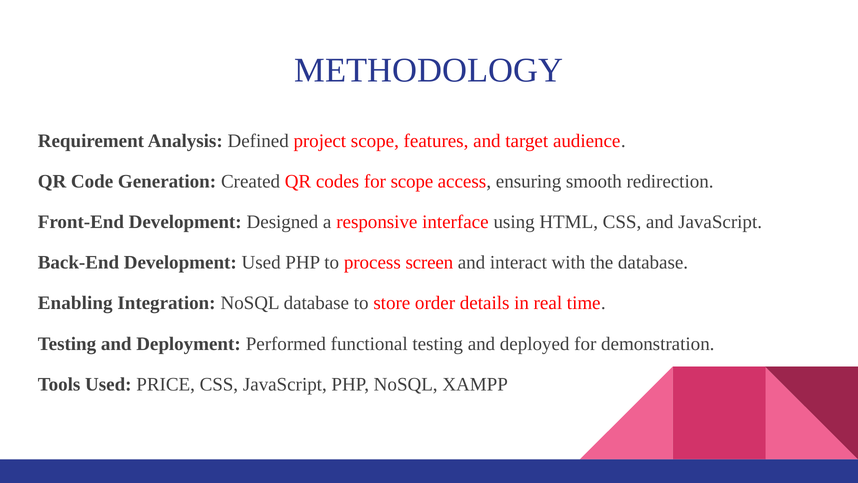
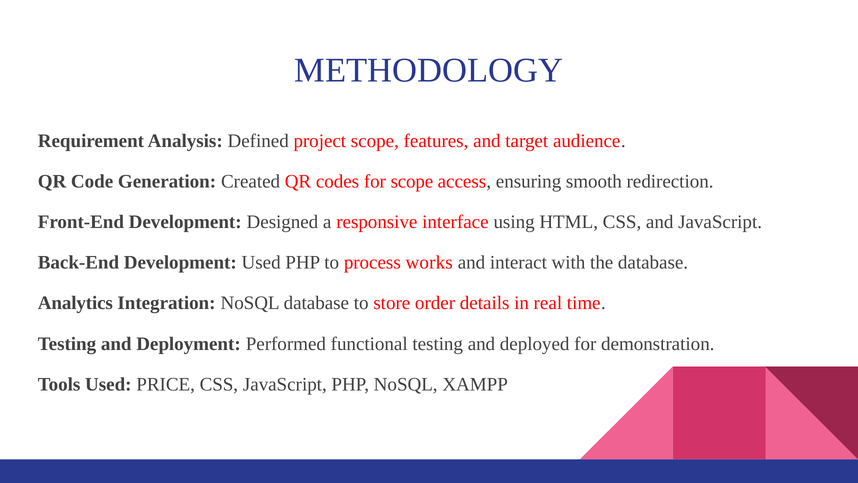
screen: screen -> works
Enabling: Enabling -> Analytics
